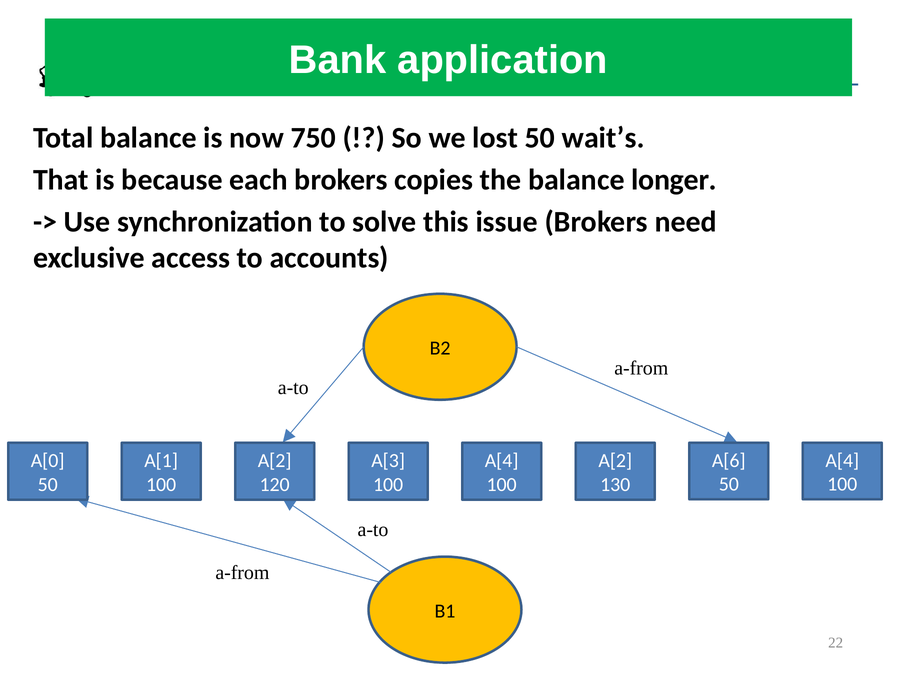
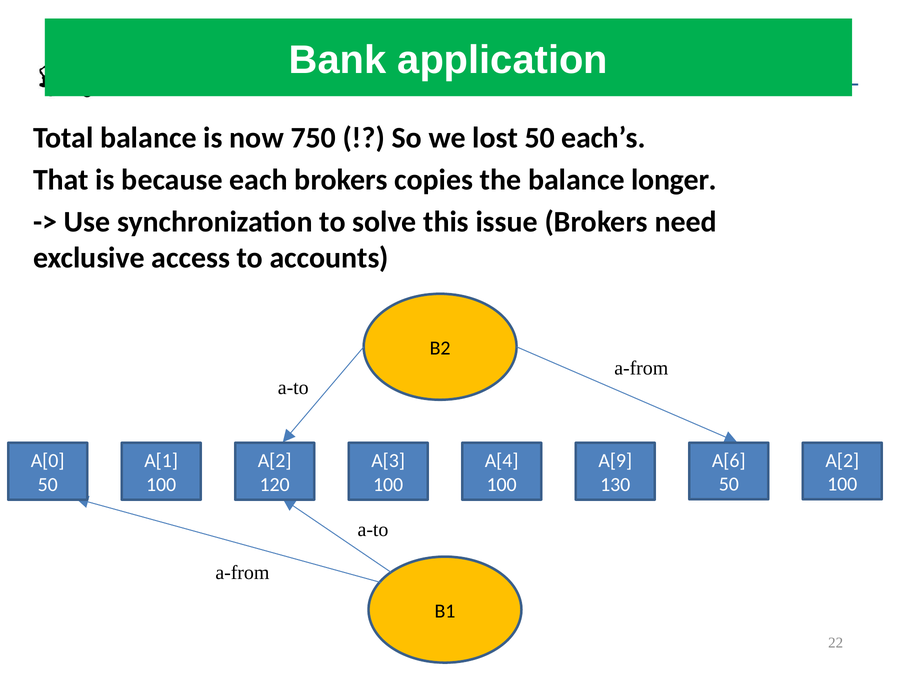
wait’s: wait’s -> each’s
A[4 at (842, 460): A[4 -> A[2
A[2 at (615, 461): A[2 -> A[9
